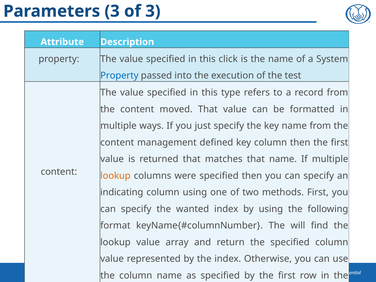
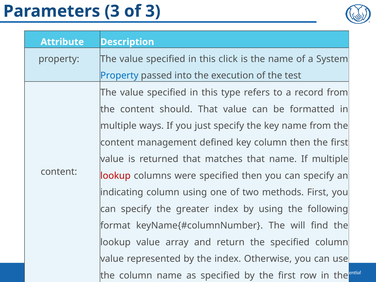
moved: moved -> should
lookup at (115, 176) colour: orange -> red
wanted: wanted -> greater
